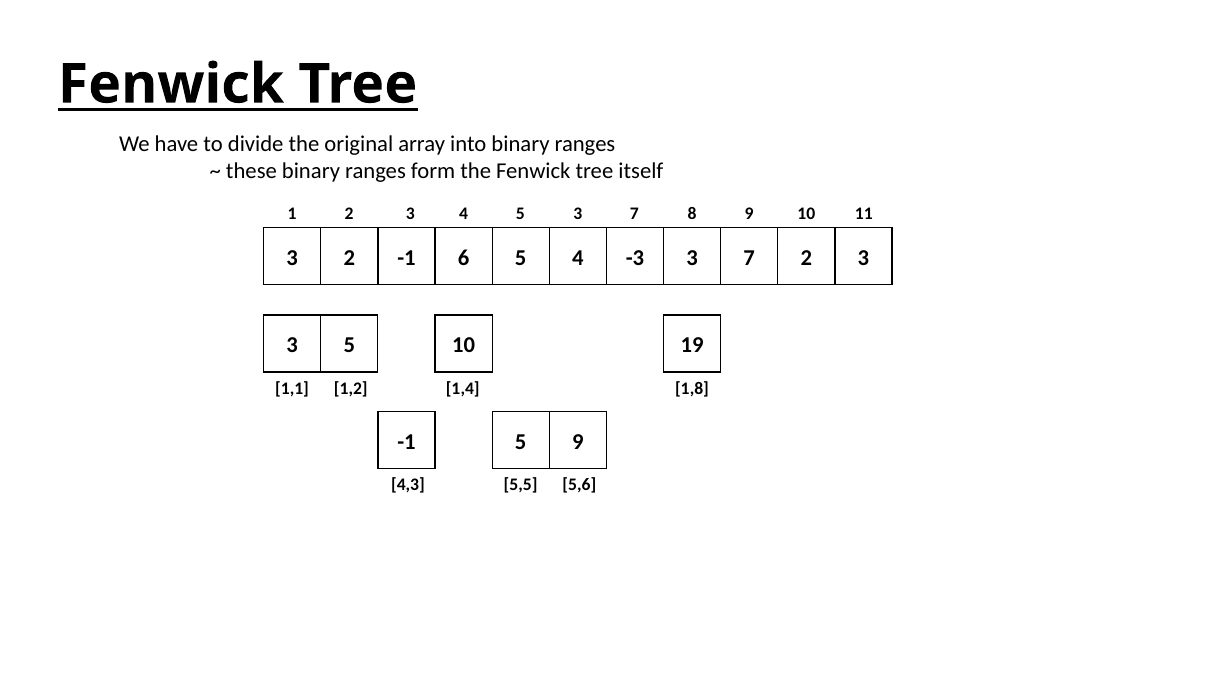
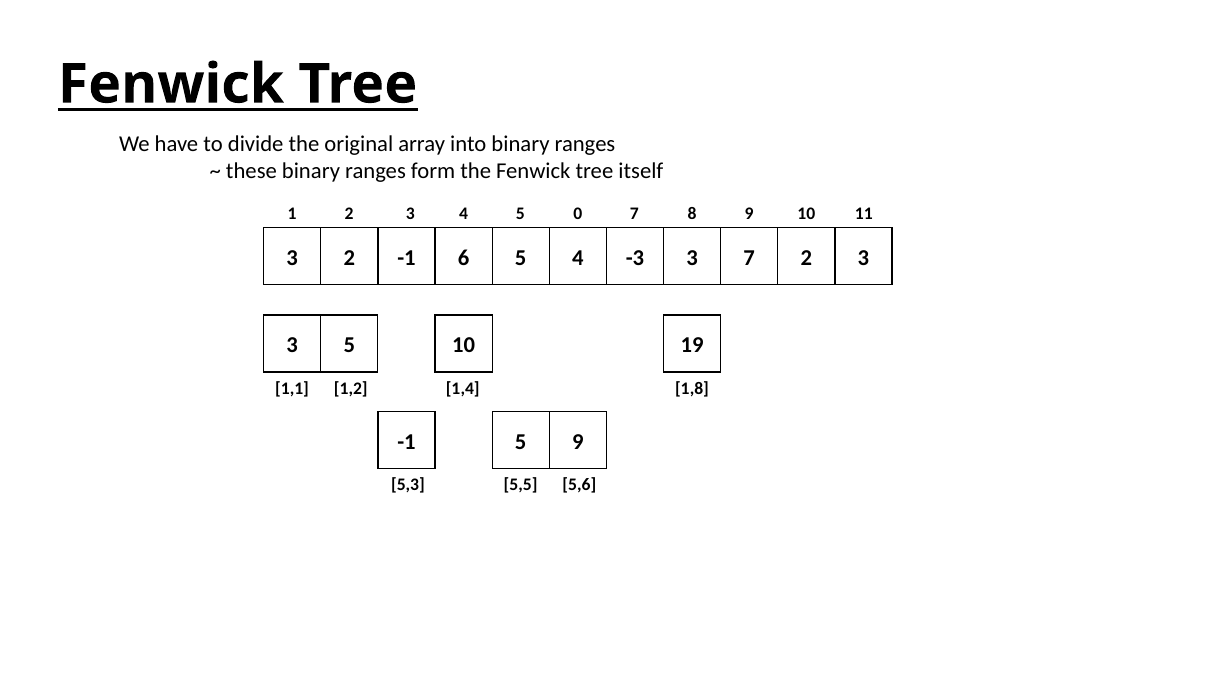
5 3: 3 -> 0
4,3: 4,3 -> 5,3
